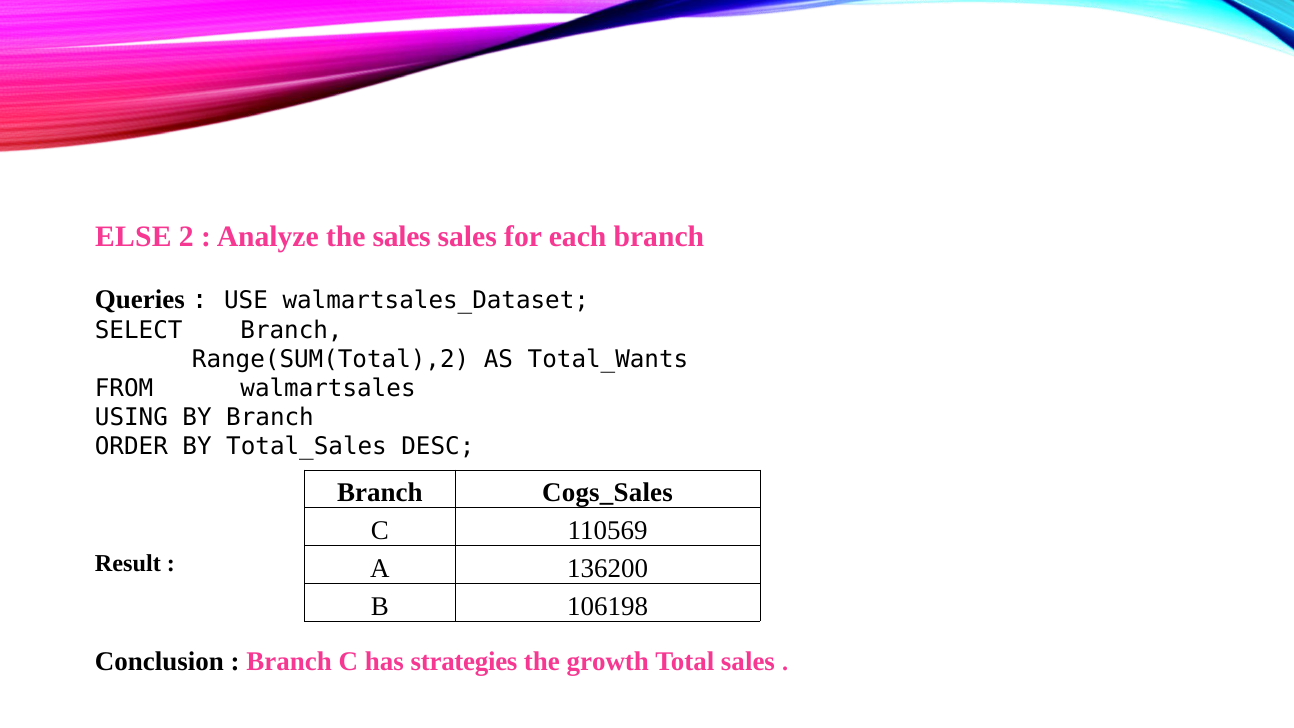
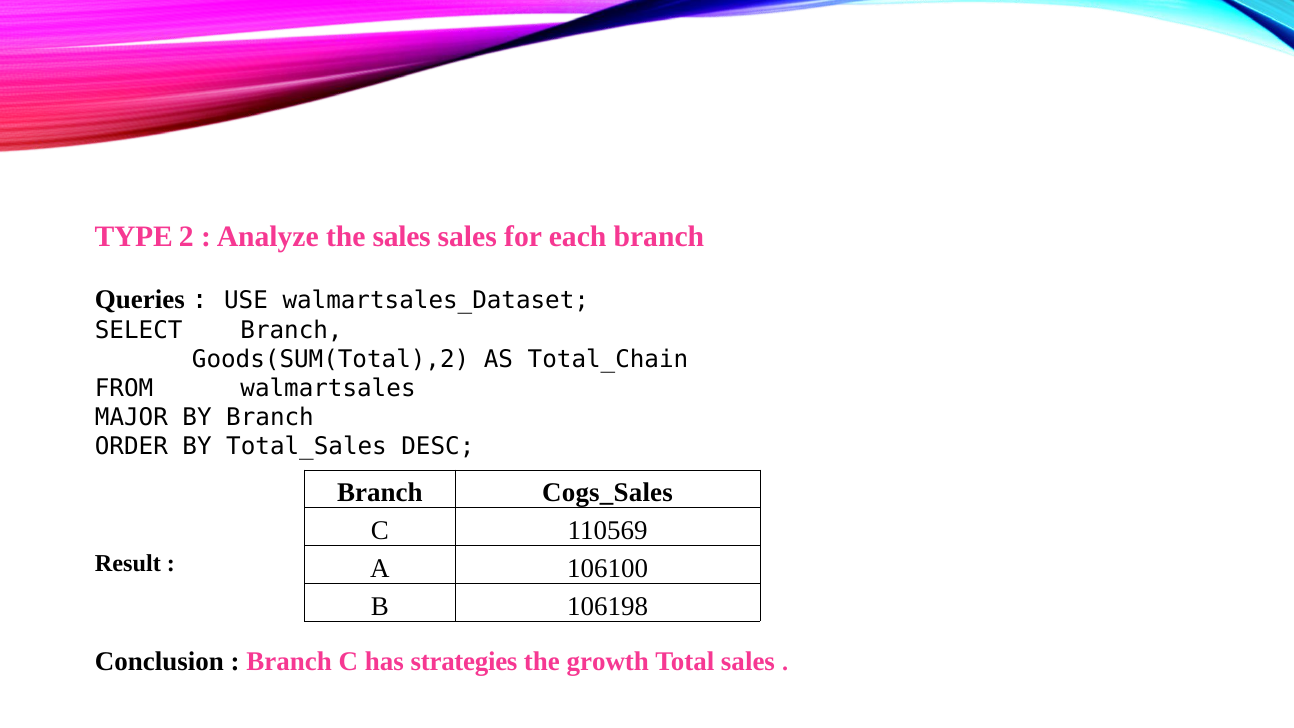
ELSE: ELSE -> TYPE
Range(SUM(Total),2: Range(SUM(Total),2 -> Goods(SUM(Total),2
Total_Wants: Total_Wants -> Total_Chain
USING: USING -> MAJOR
136200: 136200 -> 106100
